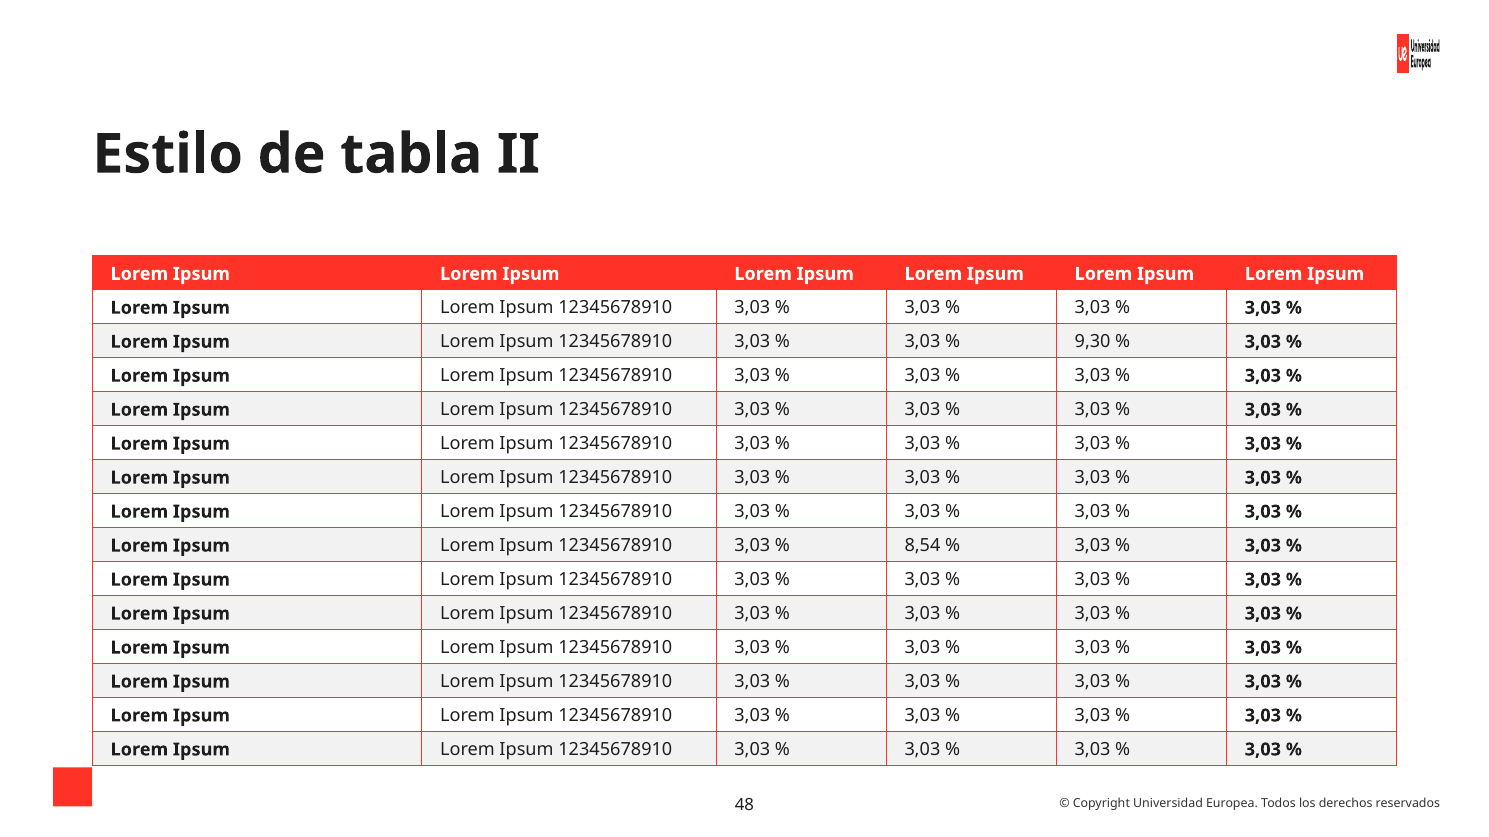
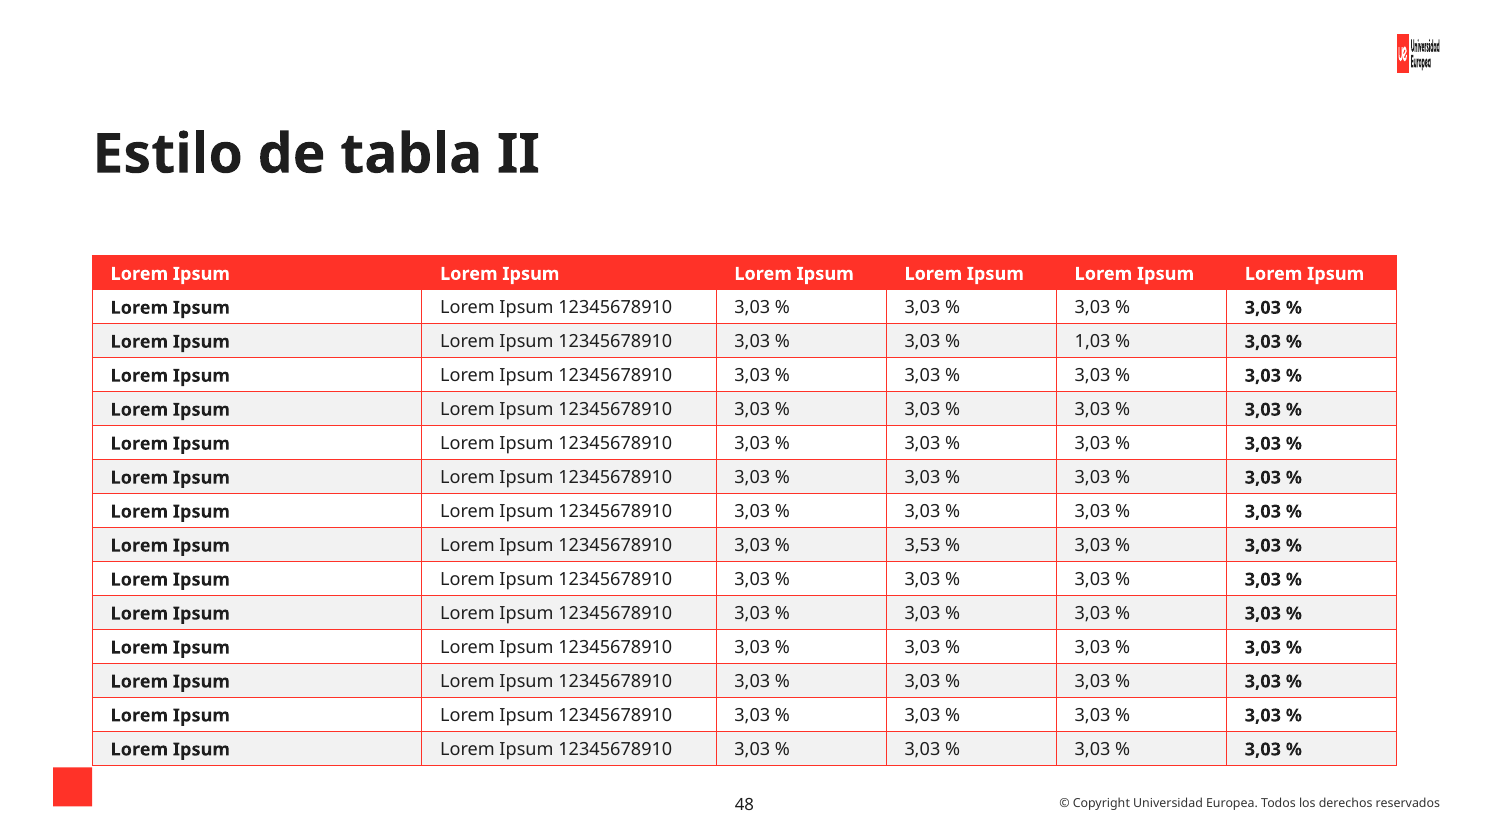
9,30: 9,30 -> 1,03
8,54: 8,54 -> 3,53
